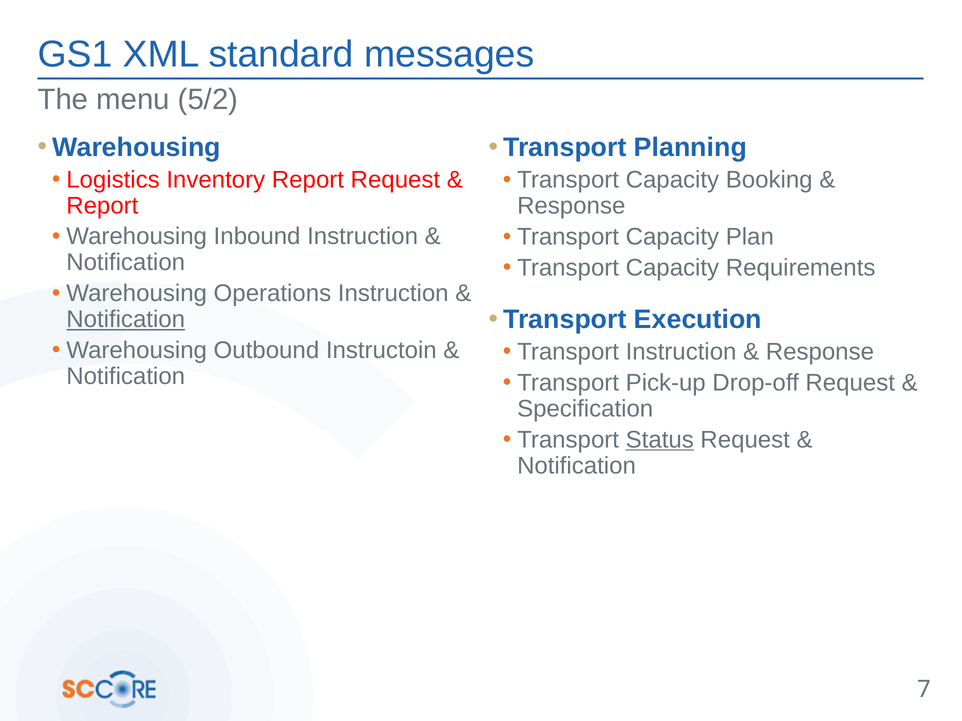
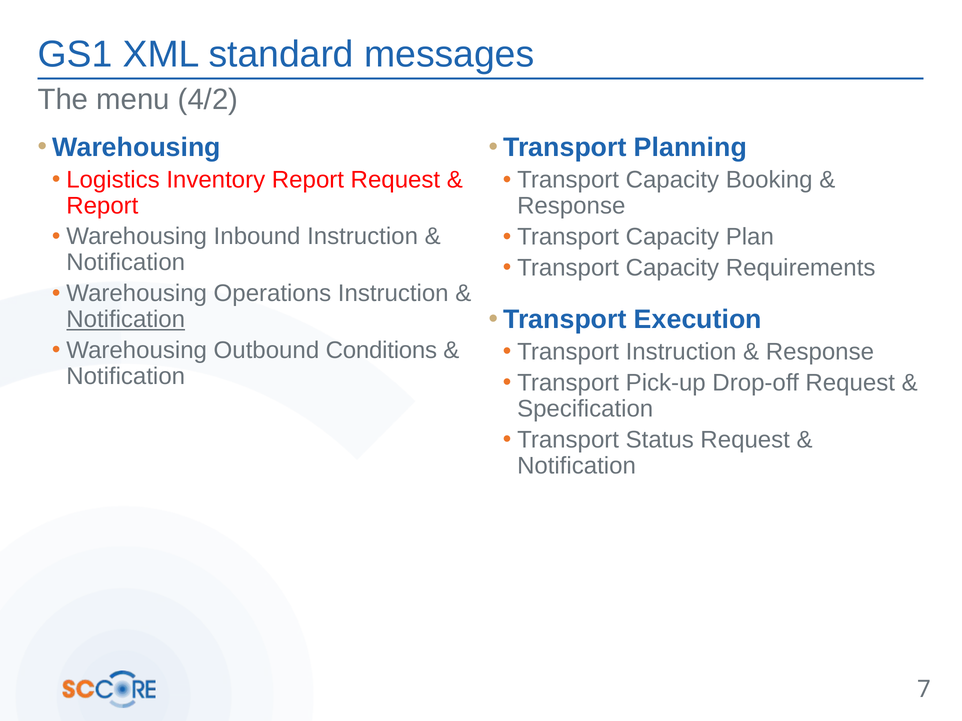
5/2: 5/2 -> 4/2
Instructoin: Instructoin -> Conditions
Status underline: present -> none
